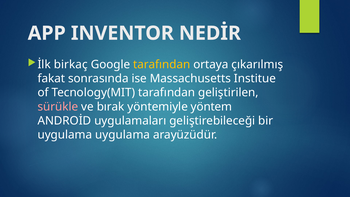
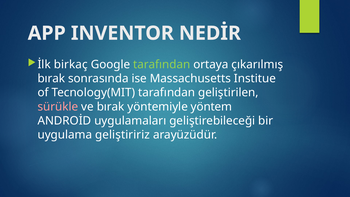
tarafından at (162, 65) colour: yellow -> light green
fakat at (51, 79): fakat -> bırak
uygulama uygulama: uygulama -> geliştiririz
